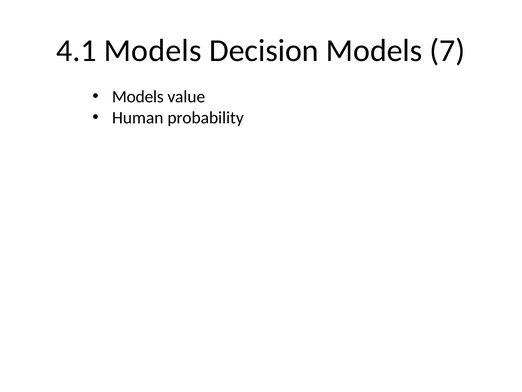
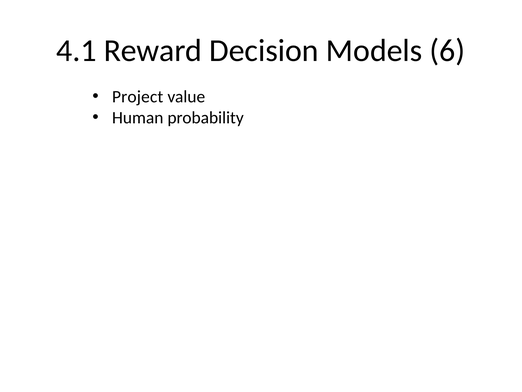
4.1 Models: Models -> Reward
7: 7 -> 6
Models at (138, 97): Models -> Project
